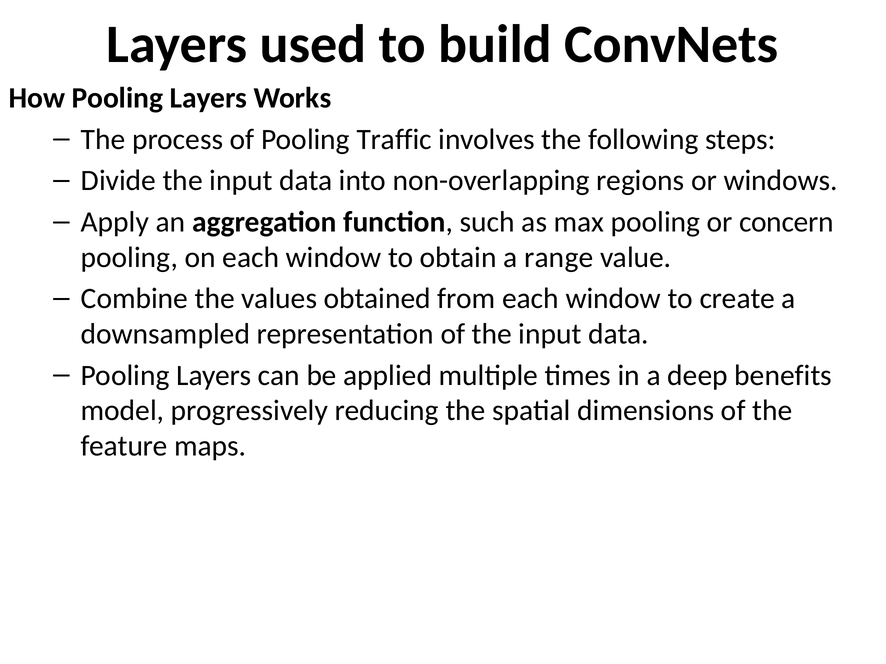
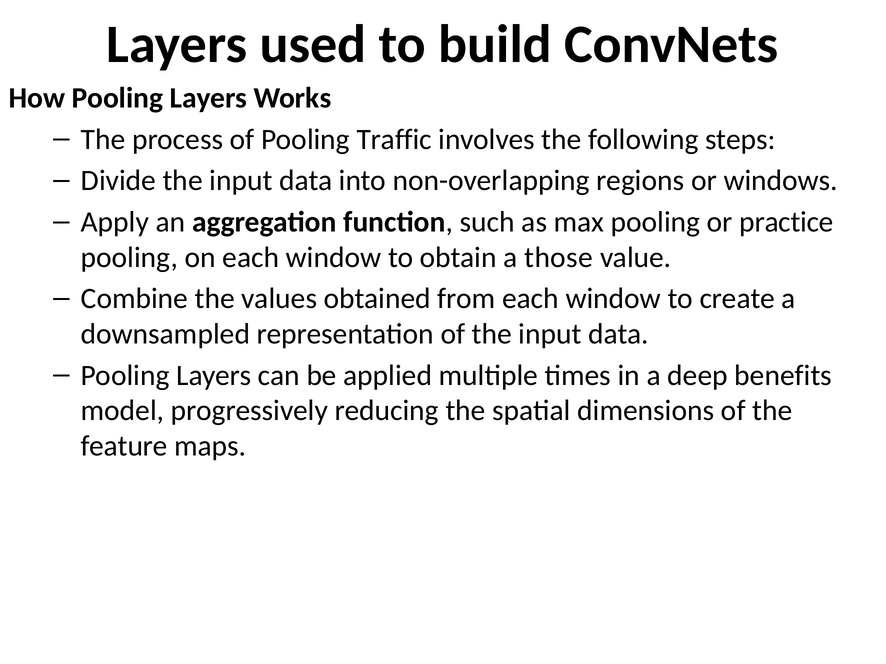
concern: concern -> practice
range: range -> those
